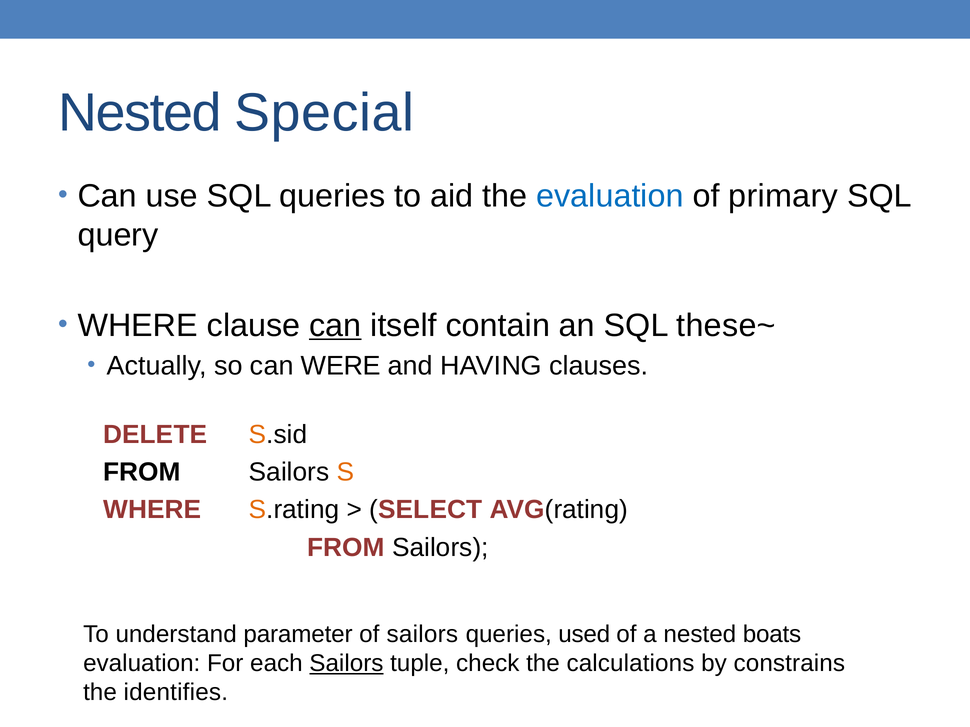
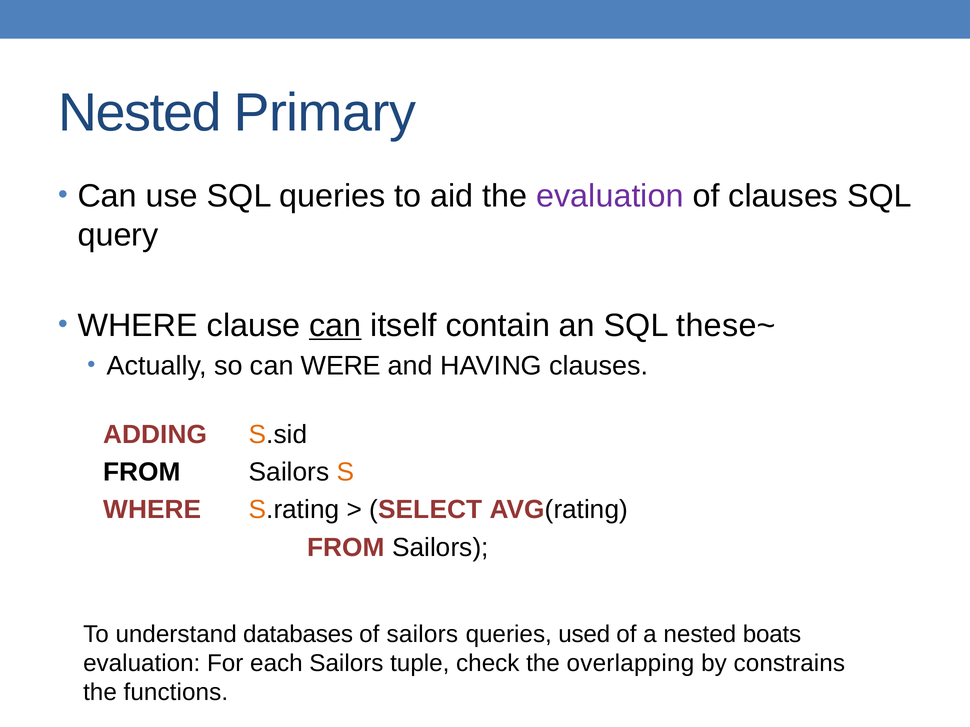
Special: Special -> Primary
evaluation at (610, 196) colour: blue -> purple
of primary: primary -> clauses
DELETE: DELETE -> ADDING
parameter: parameter -> databases
Sailors at (346, 664) underline: present -> none
calculations: calculations -> overlapping
identifies: identifies -> functions
